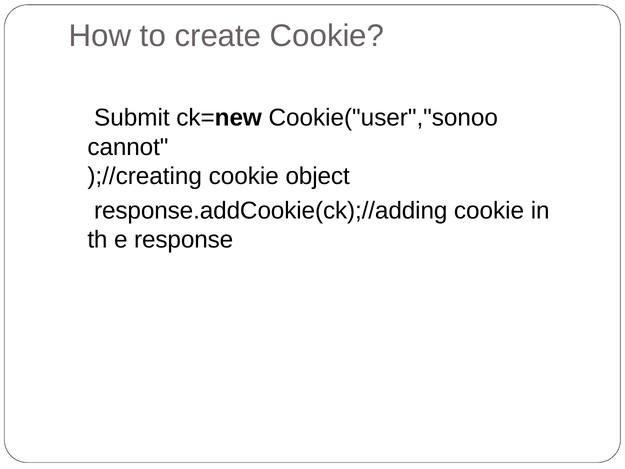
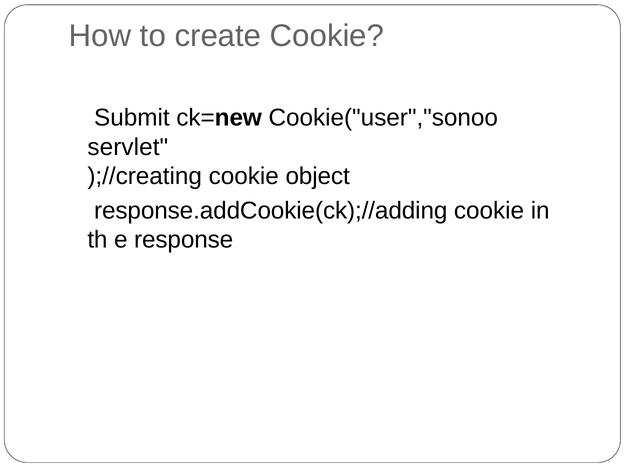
cannot: cannot -> servlet
